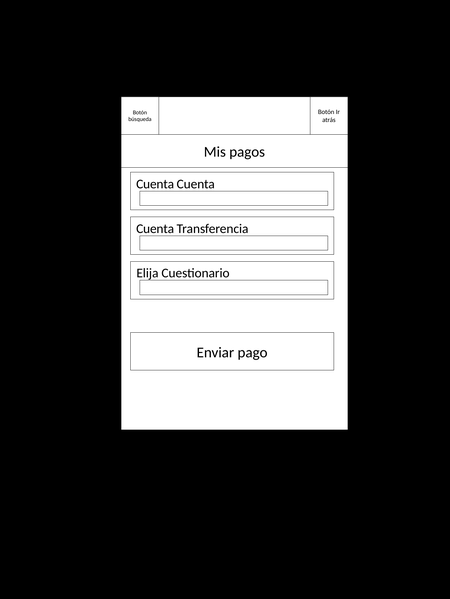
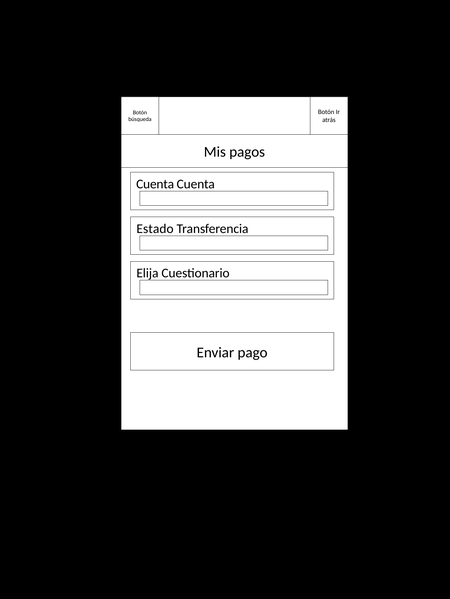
Cuenta at (155, 229): Cuenta -> Estado
